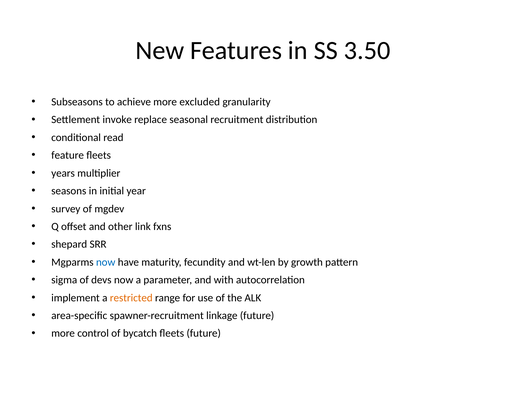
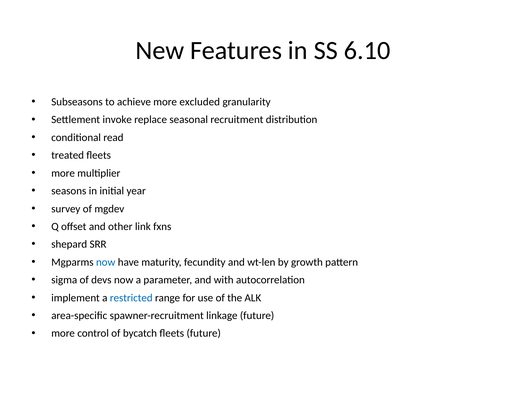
3.50: 3.50 -> 6.10
feature: feature -> treated
years at (63, 173): years -> more
restricted colour: orange -> blue
